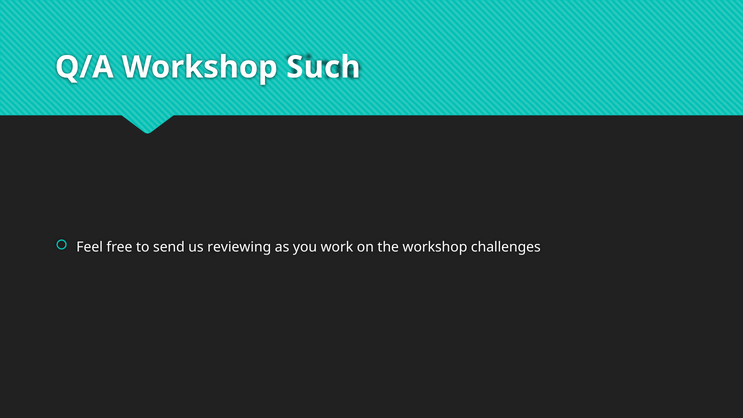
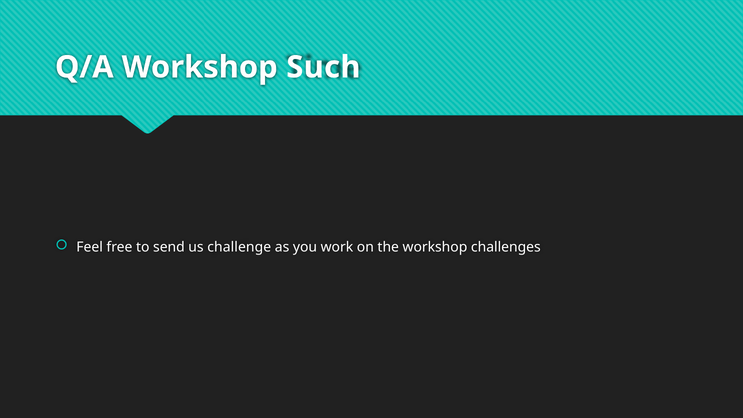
reviewing: reviewing -> challenge
